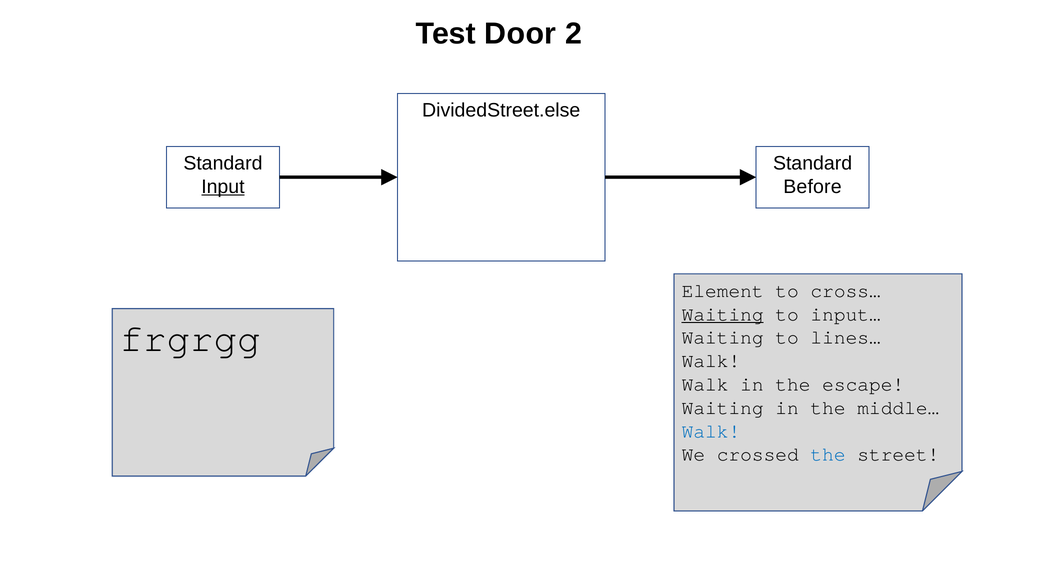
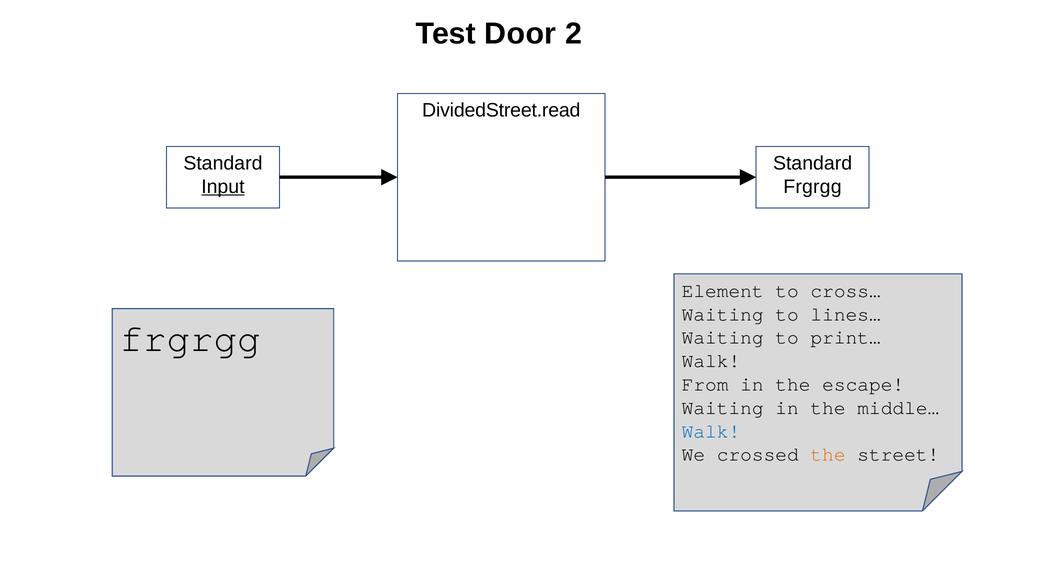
DividedStreet.else: DividedStreet.else -> DividedStreet.read
Before at (812, 187): Before -> Frgrgg
Waiting at (723, 314) underline: present -> none
input…: input… -> lines…
lines…: lines… -> print…
Walk at (705, 385): Walk -> From
the at (828, 455) colour: blue -> orange
